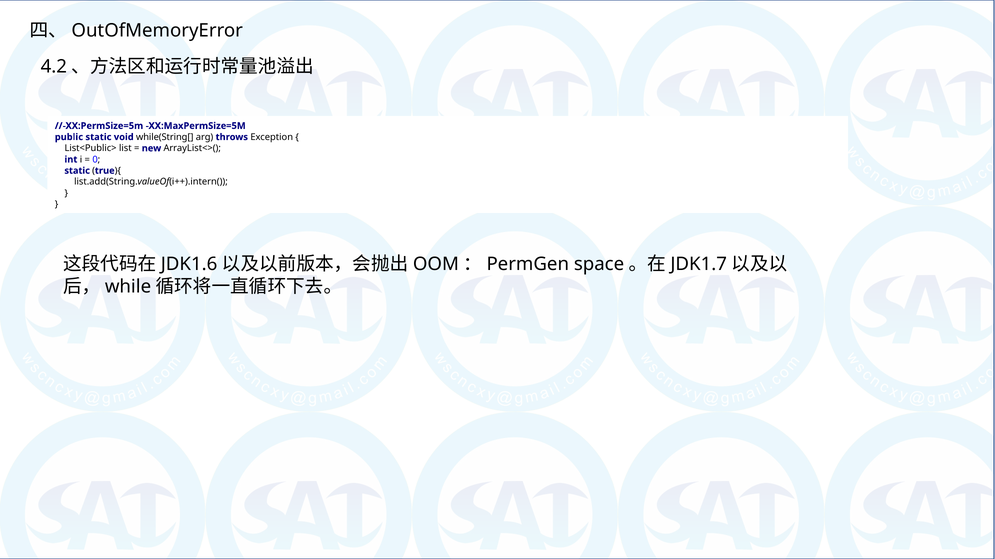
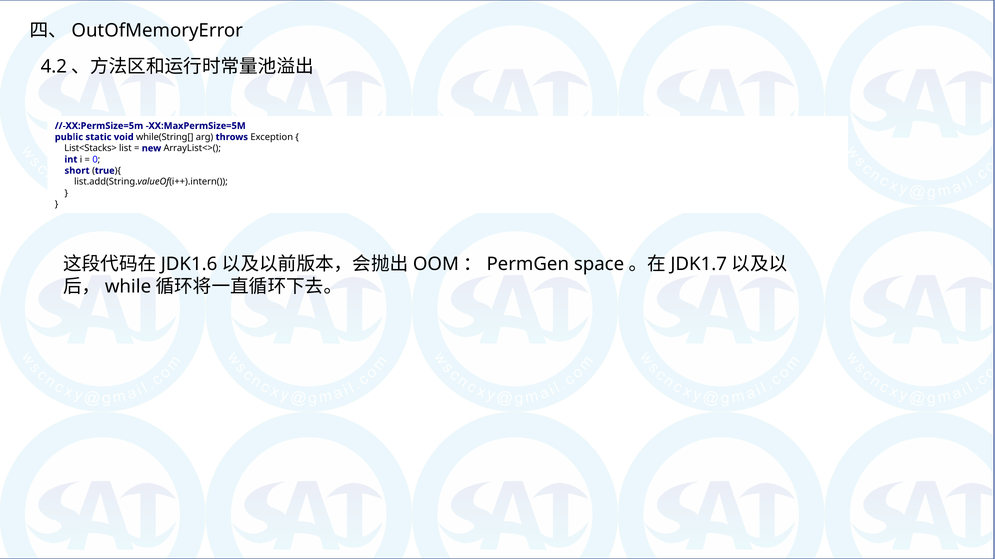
List<Public>: List<Public> -> List<Stacks>
static at (77, 171): static -> short
